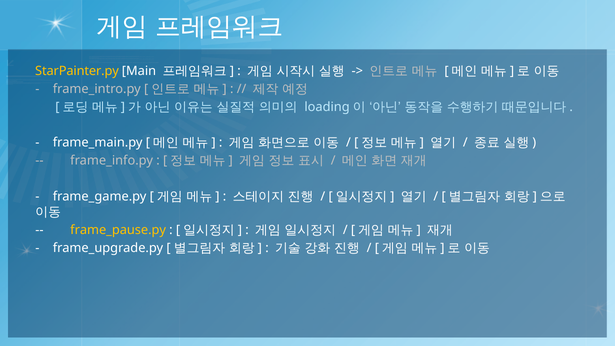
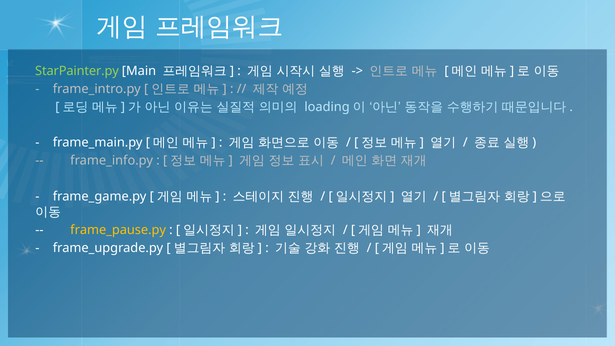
StarPainter.py colour: yellow -> light green
